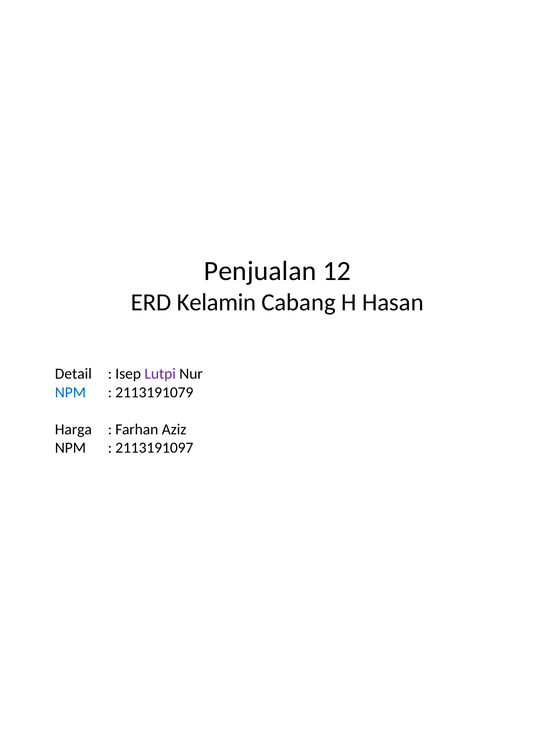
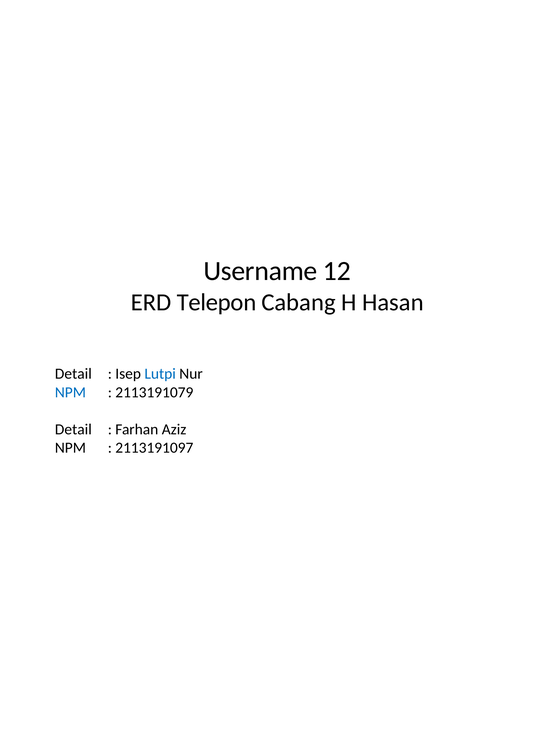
Penjualan: Penjualan -> Username
Kelamin: Kelamin -> Telepon
Lutpi colour: purple -> blue
Harga at (73, 429): Harga -> Detail
